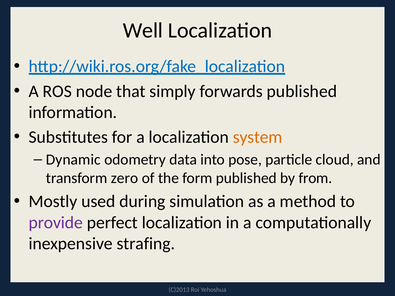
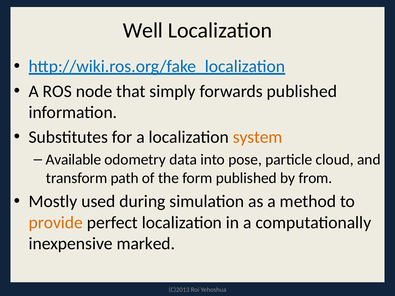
Dynamic: Dynamic -> Available
zero: zero -> path
provide colour: purple -> orange
strafing: strafing -> marked
